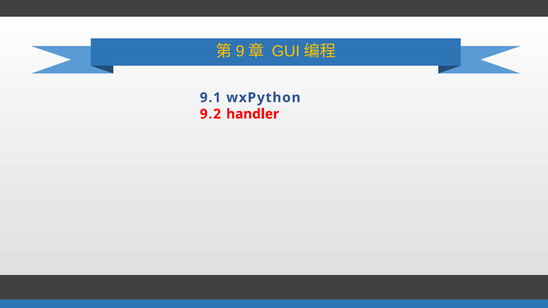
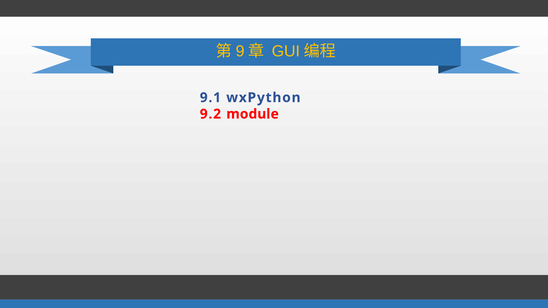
handler: handler -> module
